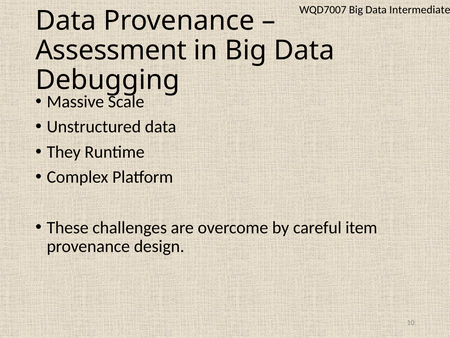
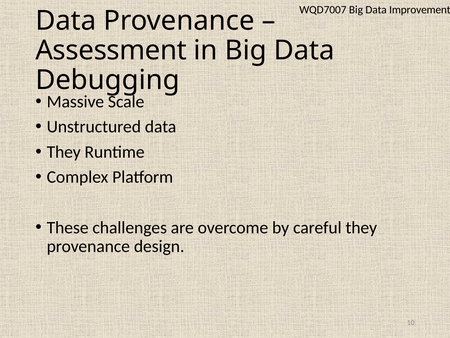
Intermediate: Intermediate -> Improvement
careful item: item -> they
